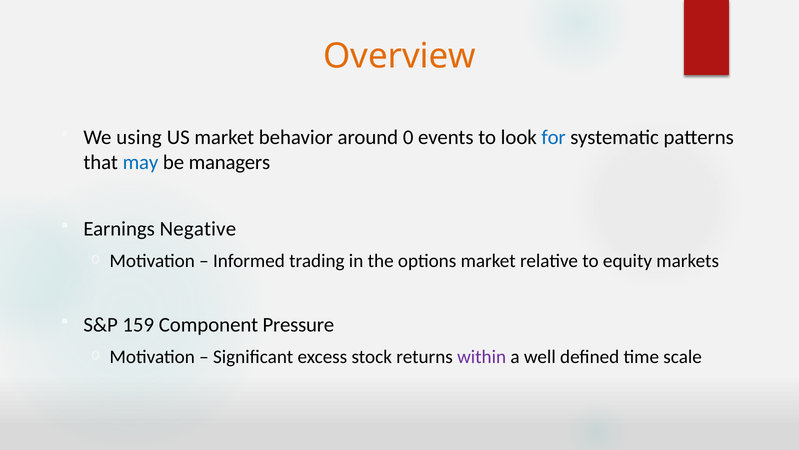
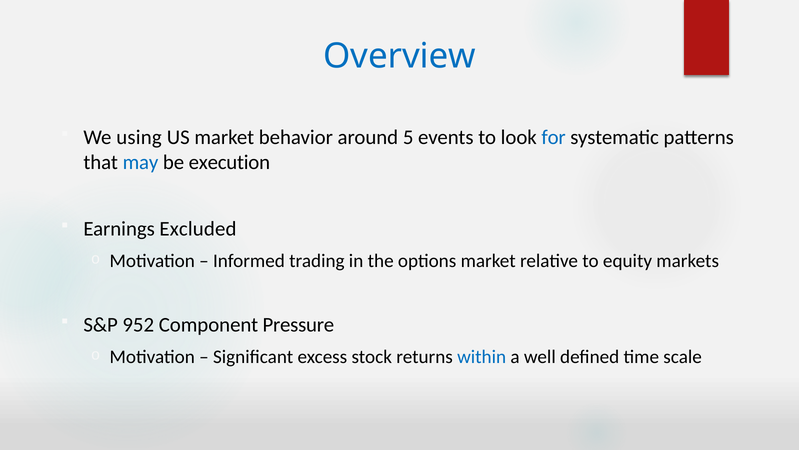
Overview colour: orange -> blue
0: 0 -> 5
managers: managers -> execution
Negative: Negative -> Excluded
159: 159 -> 952
within colour: purple -> blue
